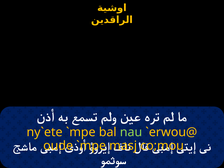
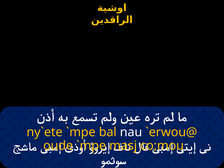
nau colour: light green -> white
